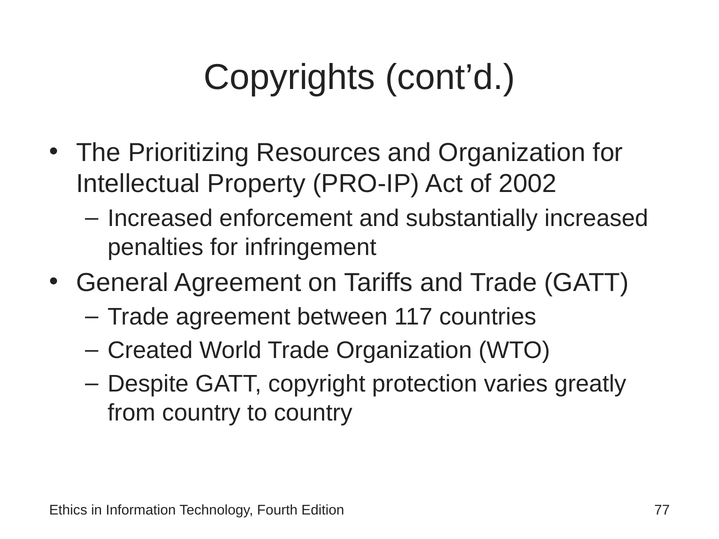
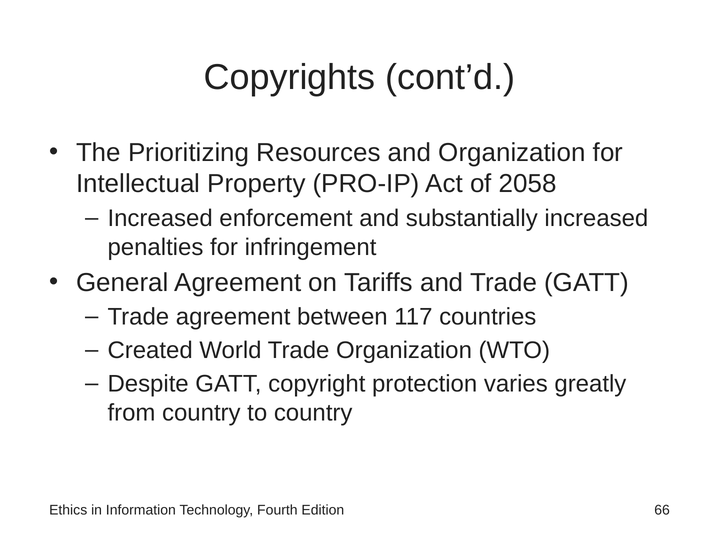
2002: 2002 -> 2058
77: 77 -> 66
